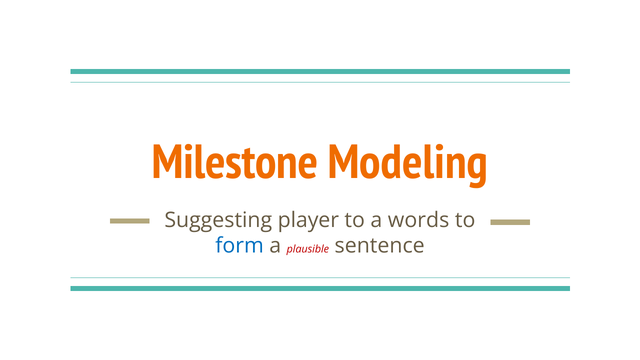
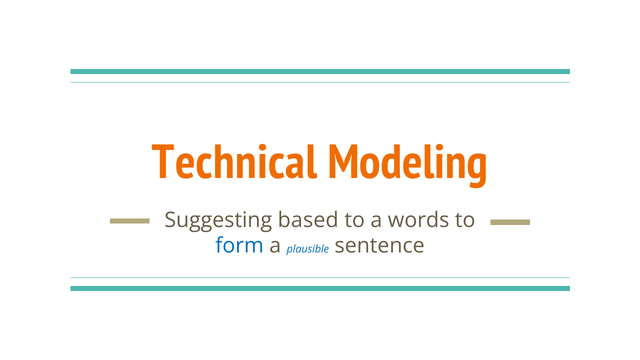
Milestone: Milestone -> Technical
player: player -> based
plausible colour: red -> blue
